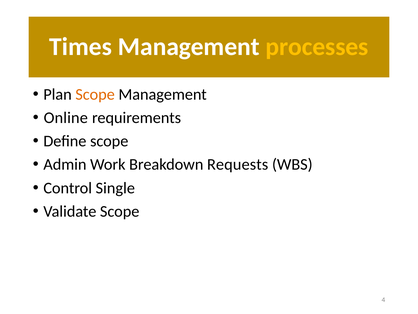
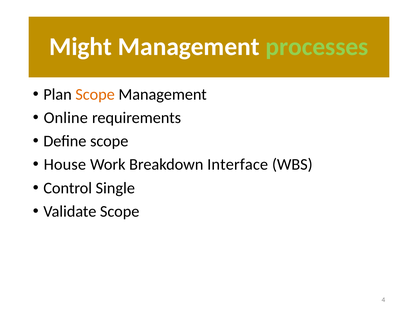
Times: Times -> Might
processes colour: yellow -> light green
Admin: Admin -> House
Requests: Requests -> Interface
